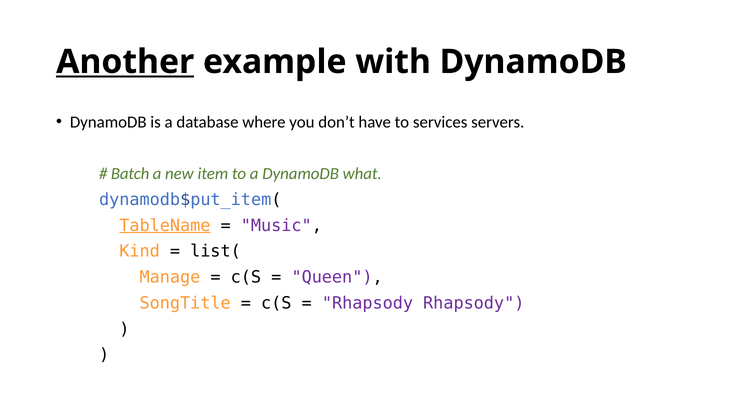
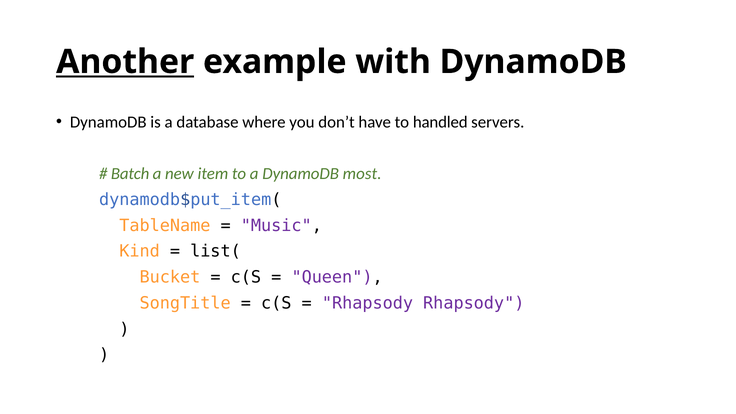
services: services -> handled
what: what -> most
TableName underline: present -> none
Manage: Manage -> Bucket
